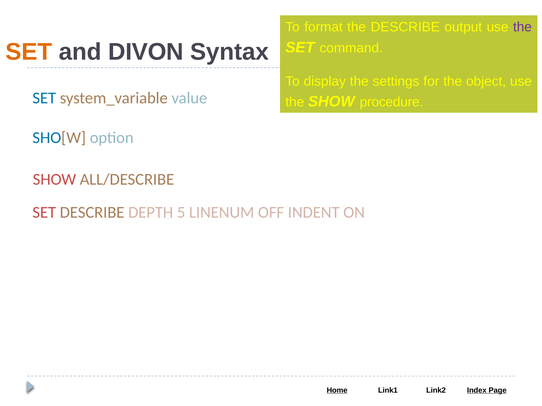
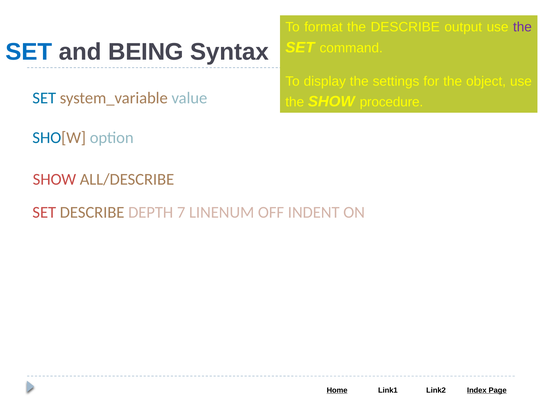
SET at (29, 52) colour: orange -> blue
DIVON: DIVON -> BEING
5: 5 -> 7
